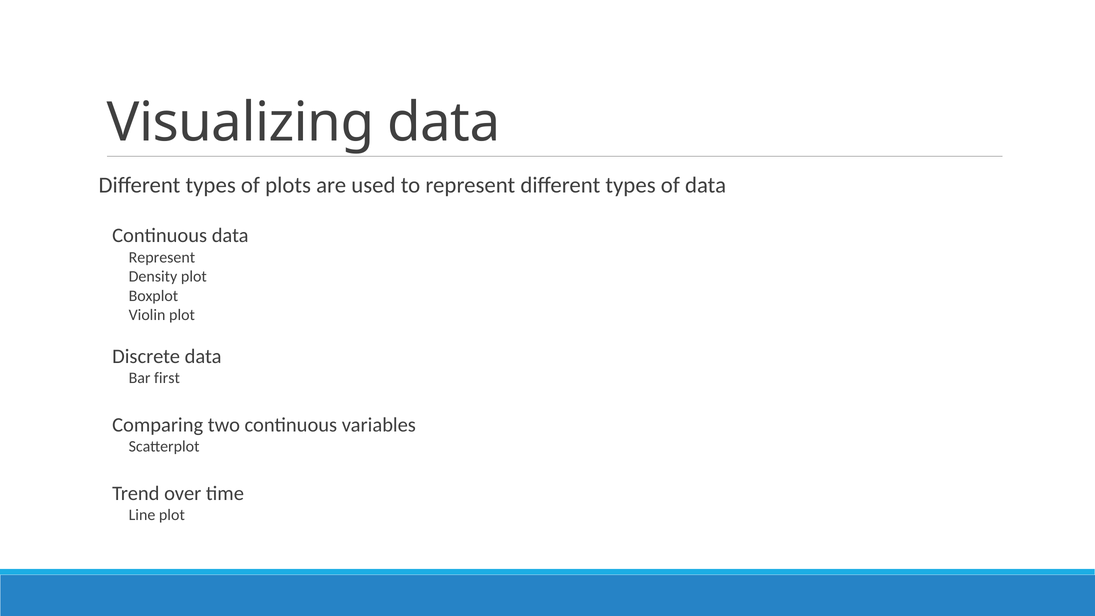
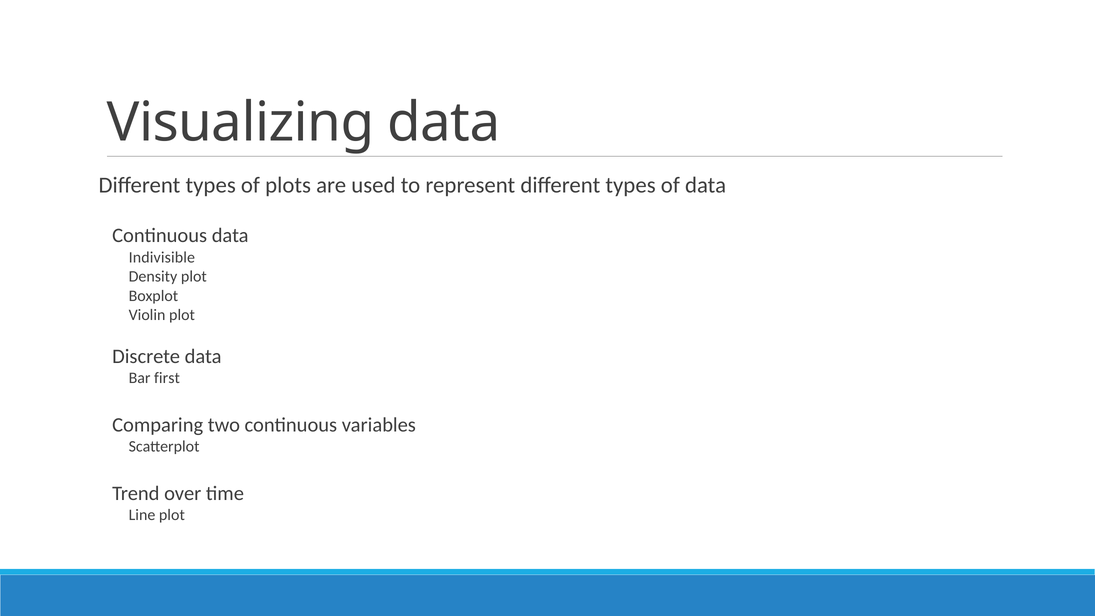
Represent at (162, 257): Represent -> Indivisible
